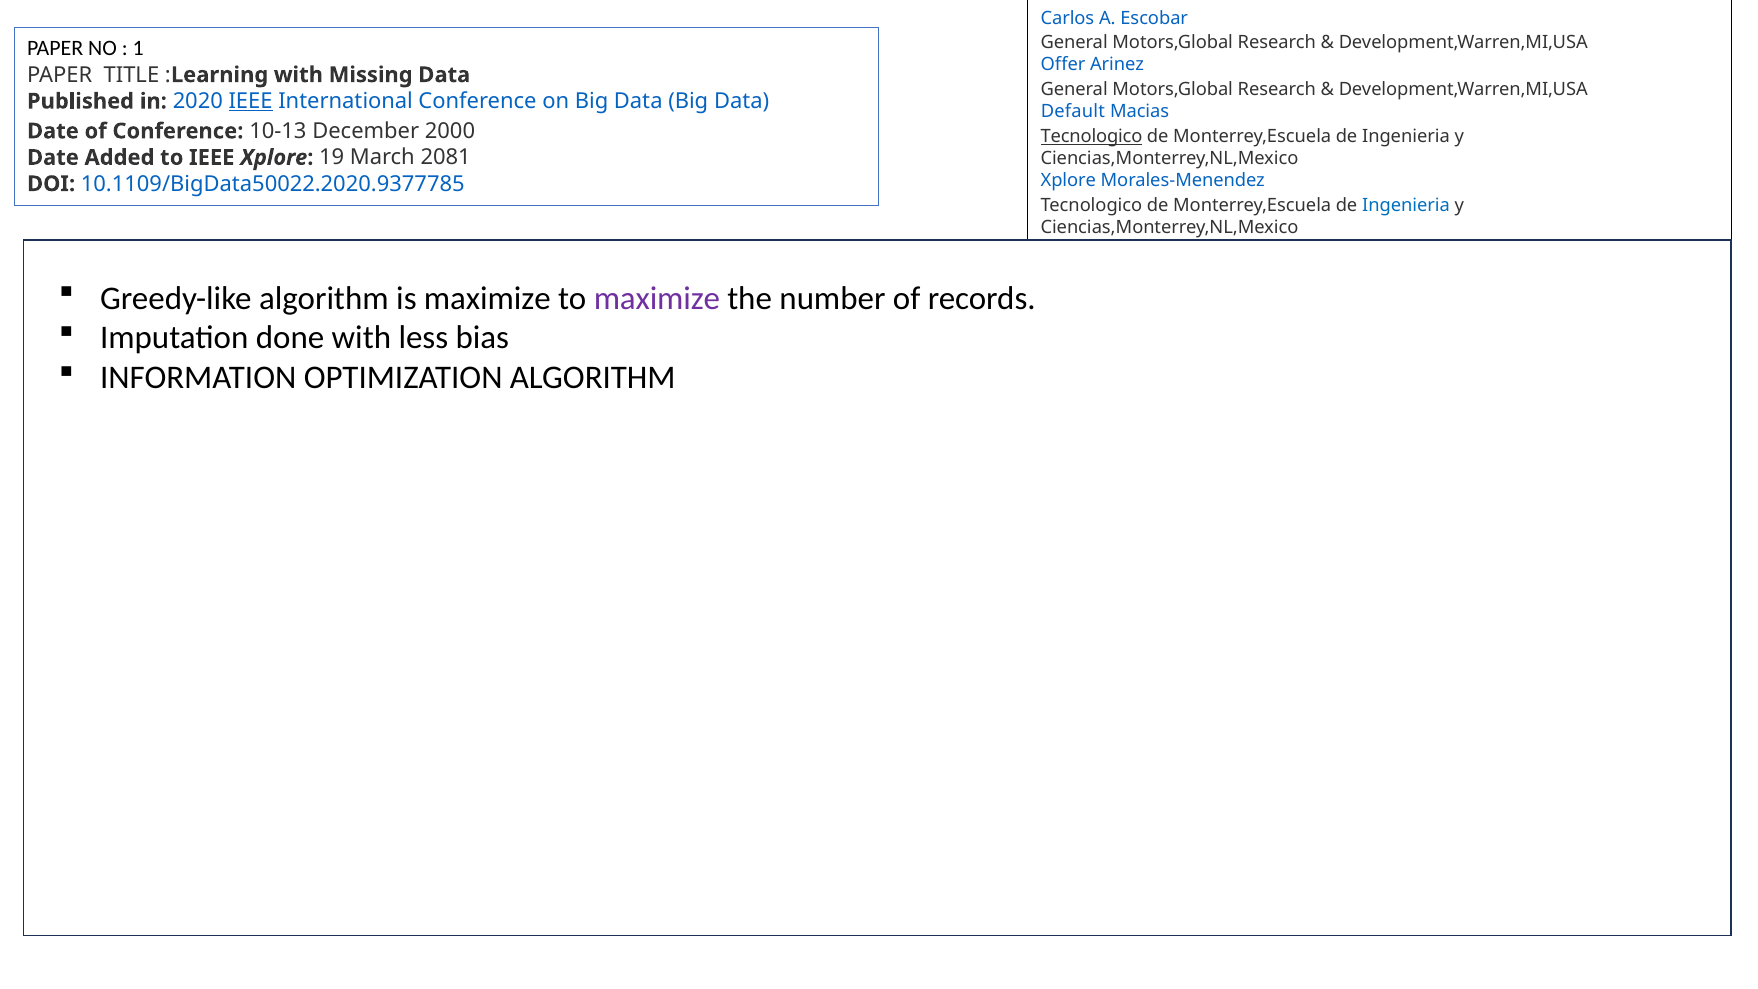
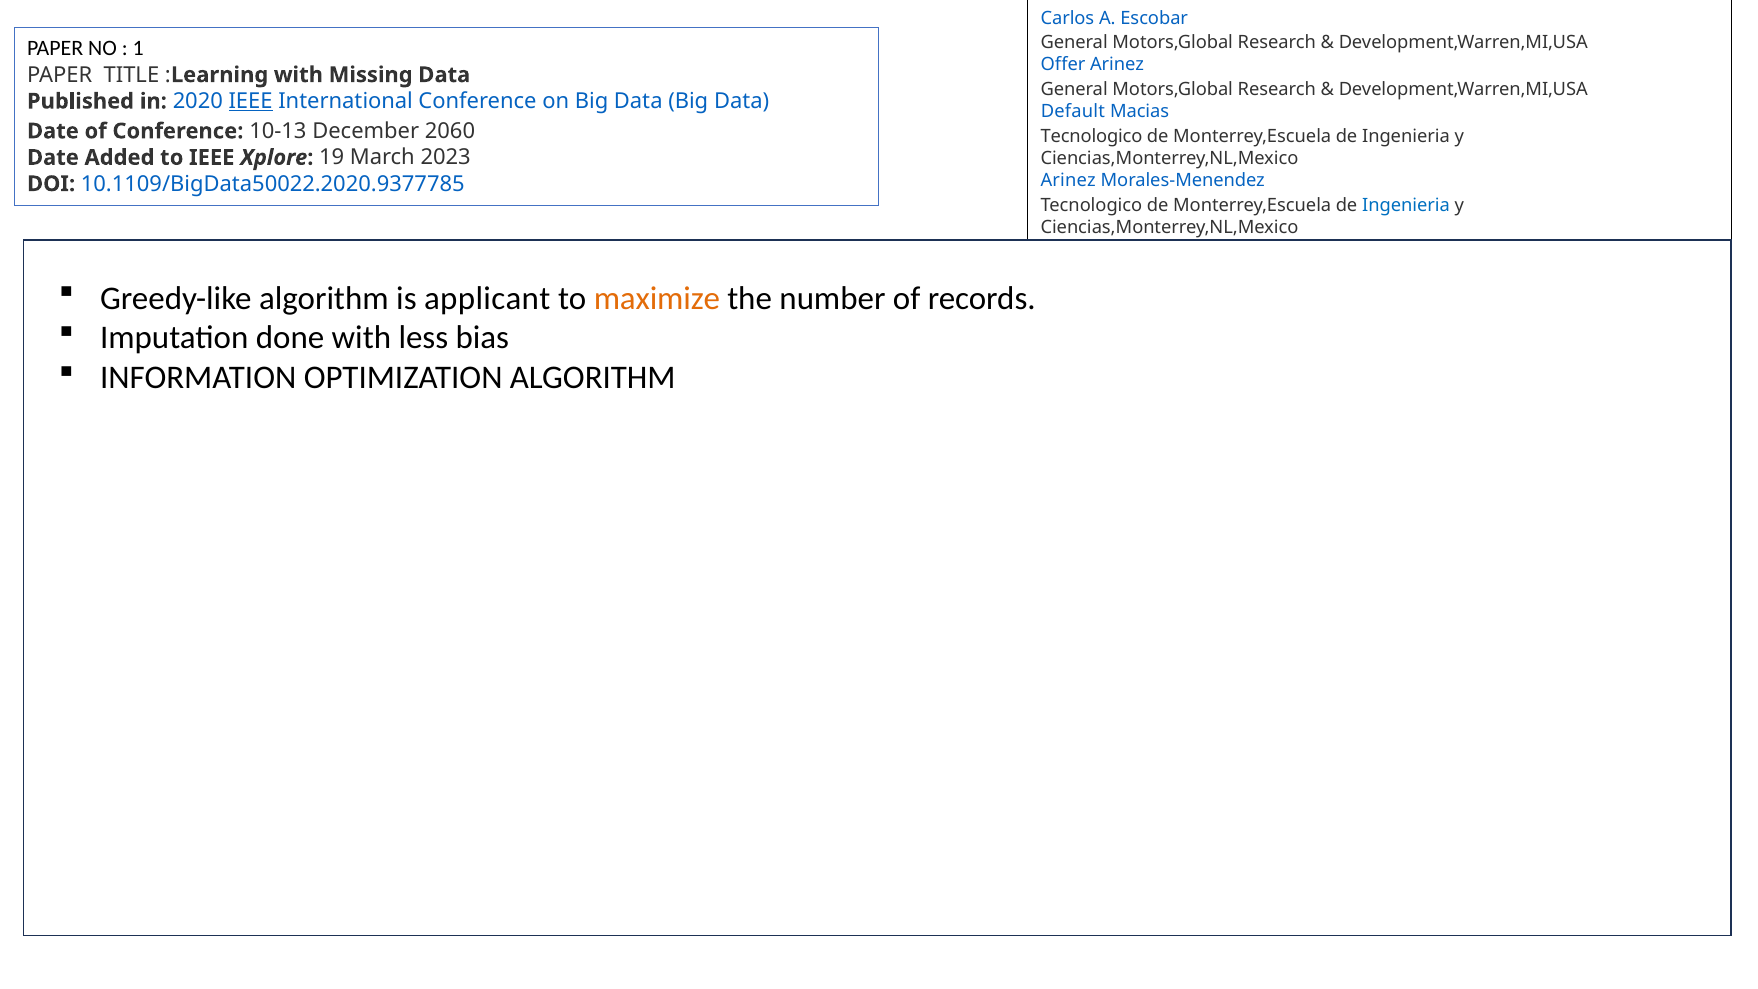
2000: 2000 -> 2060
Tecnologico at (1092, 136) underline: present -> none
2081: 2081 -> 2023
Xplore at (1068, 181): Xplore -> Arinez
is maximize: maximize -> applicant
maximize at (657, 298) colour: purple -> orange
